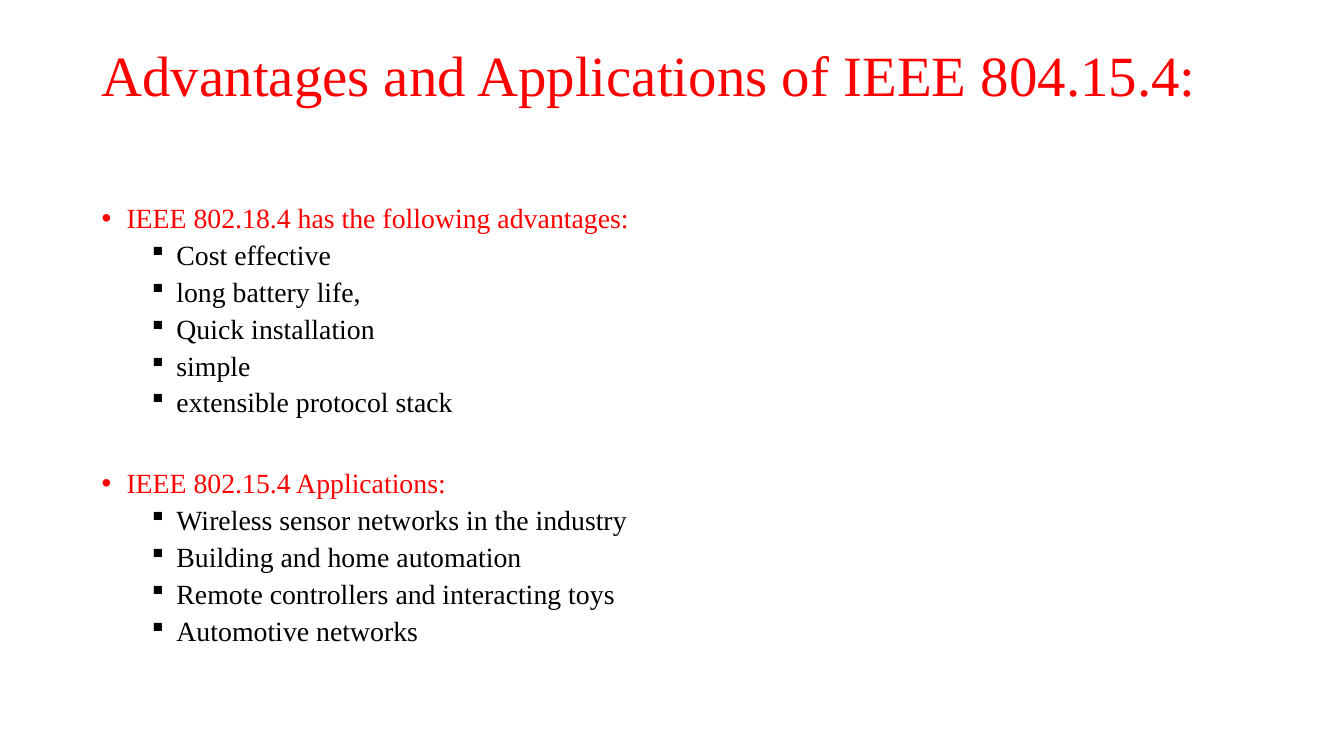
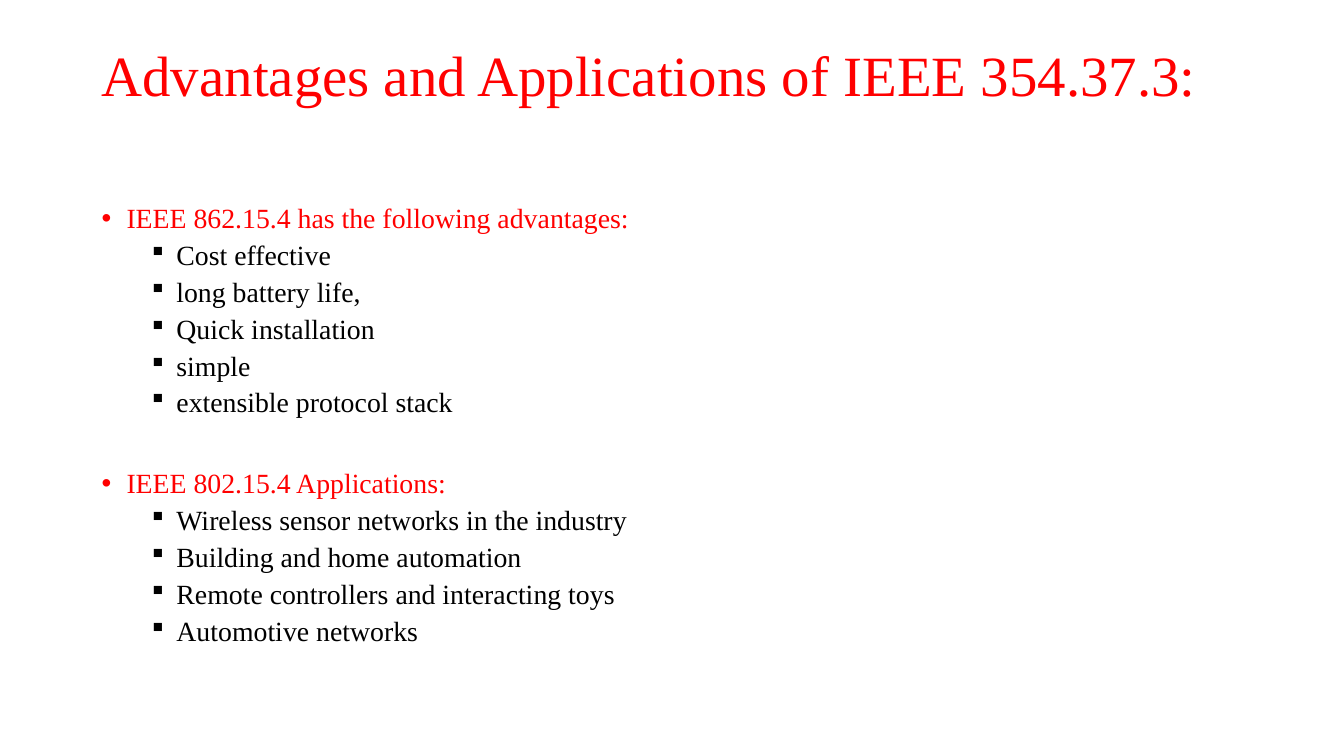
804.15.4: 804.15.4 -> 354.37.3
802.18.4: 802.18.4 -> 862.15.4
